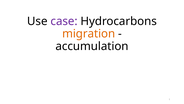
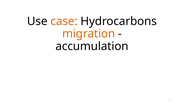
case colour: purple -> orange
